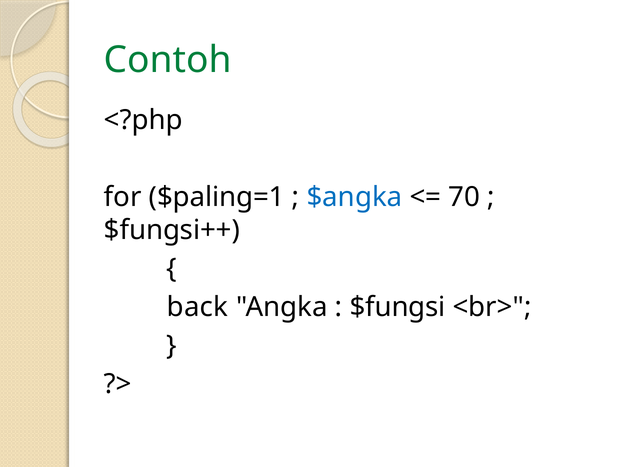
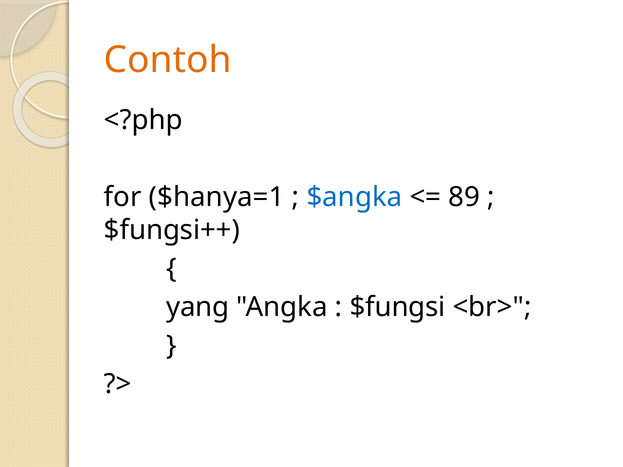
Contoh colour: green -> orange
$paling=1: $paling=1 -> $hanya=1
70: 70 -> 89
back: back -> yang
